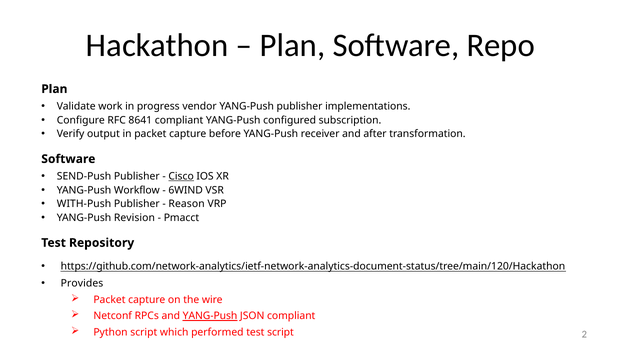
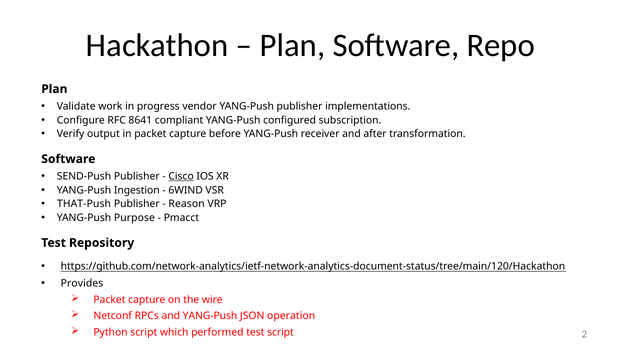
Workflow: Workflow -> Ingestion
WITH-Push: WITH-Push -> THAT-Push
Revision: Revision -> Purpose
YANG-Push at (210, 315) underline: present -> none
JSON compliant: compliant -> operation
